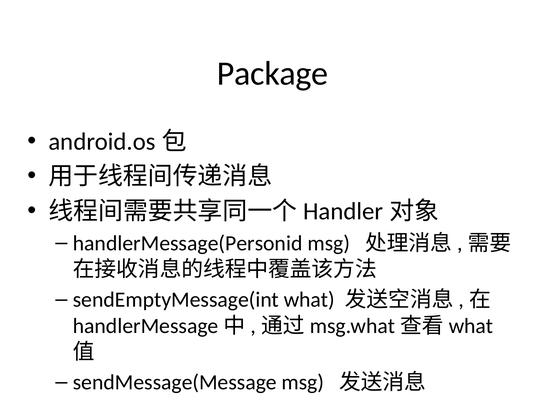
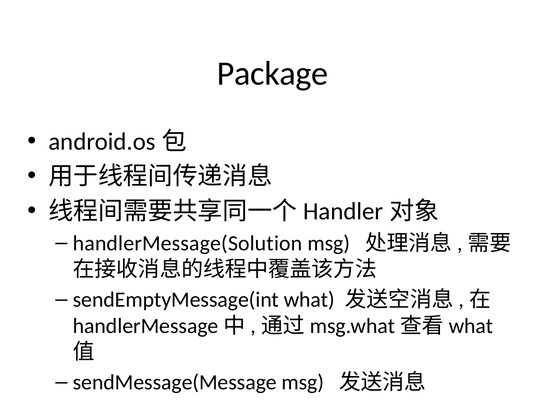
handlerMessage(Personid: handlerMessage(Personid -> handlerMessage(Solution
